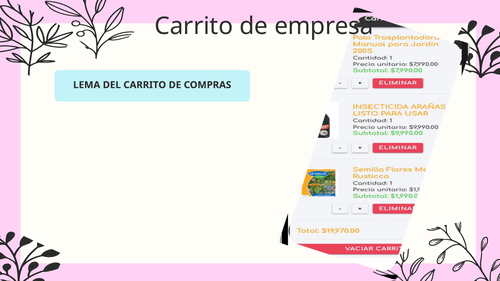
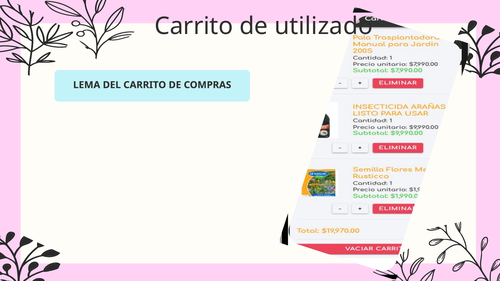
empresa: empresa -> utilizado
